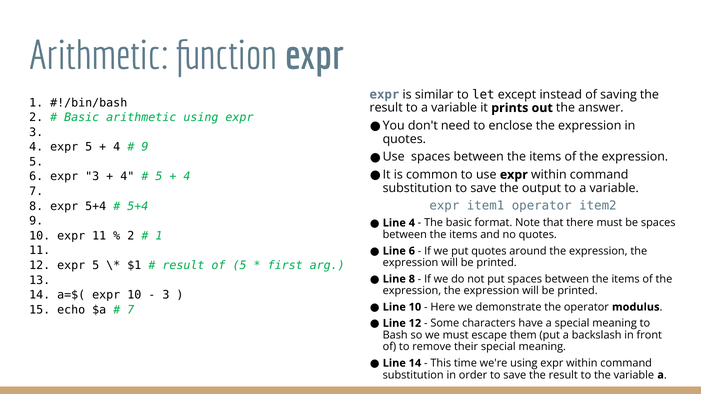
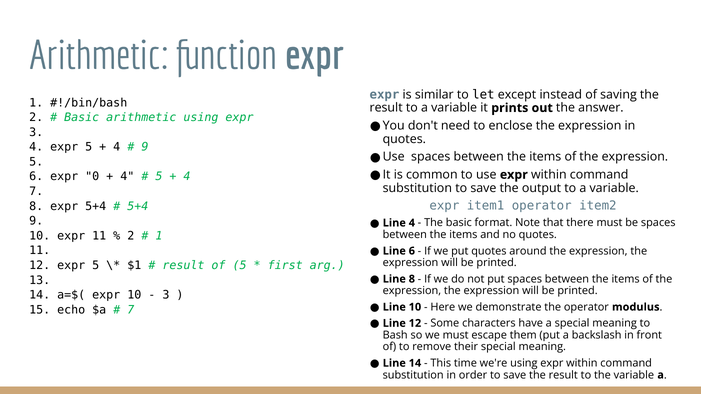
6 expr 3: 3 -> 0
